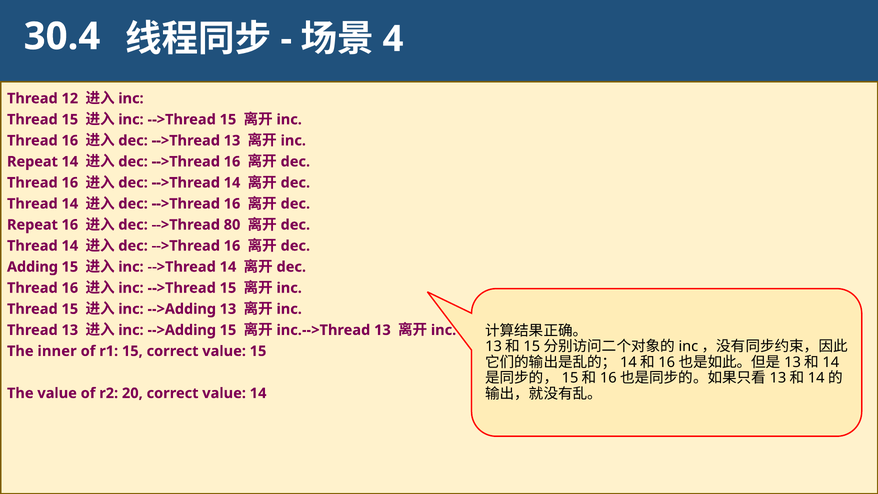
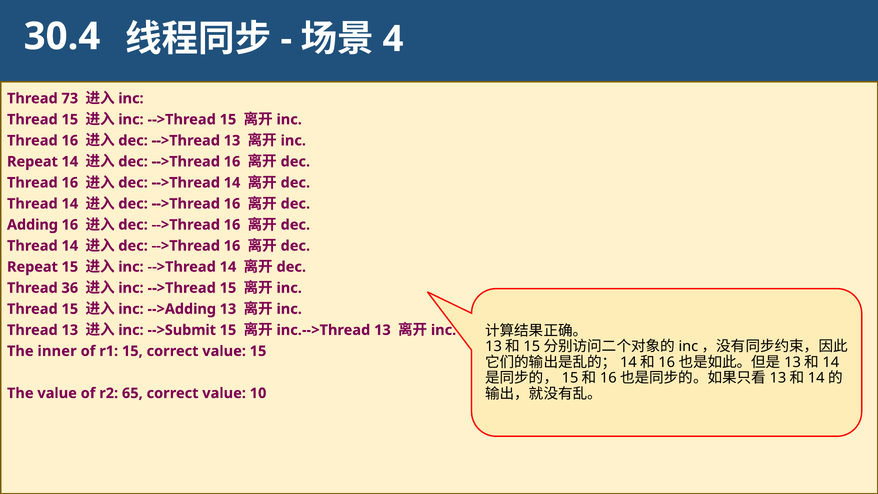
12: 12 -> 73
Repeat at (32, 225): Repeat -> Adding
80 at (232, 225): 80 -> 16
Adding at (32, 267): Adding -> Repeat
16 at (70, 288): 16 -> 36
-->Adding at (182, 330): -->Adding -> -->Submit
20: 20 -> 65
value 14: 14 -> 10
